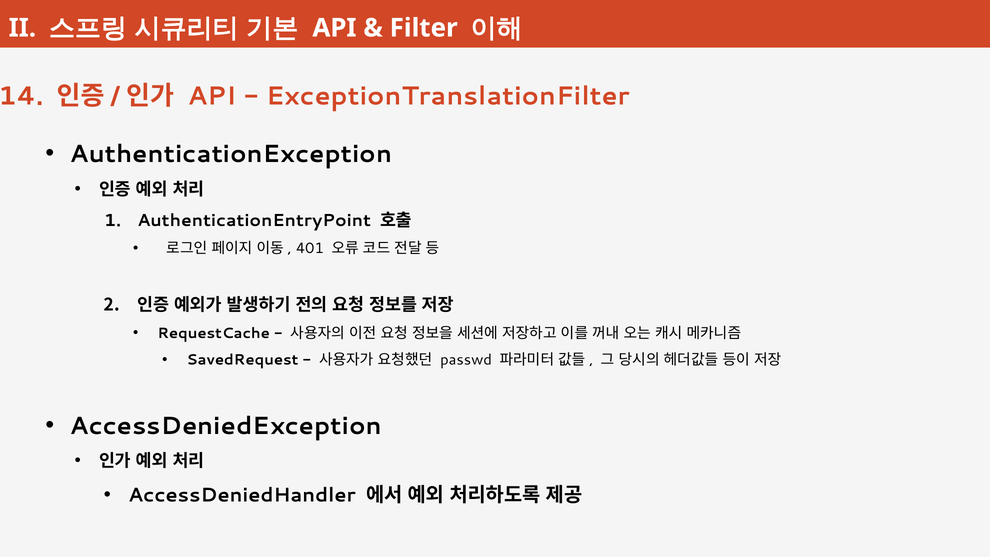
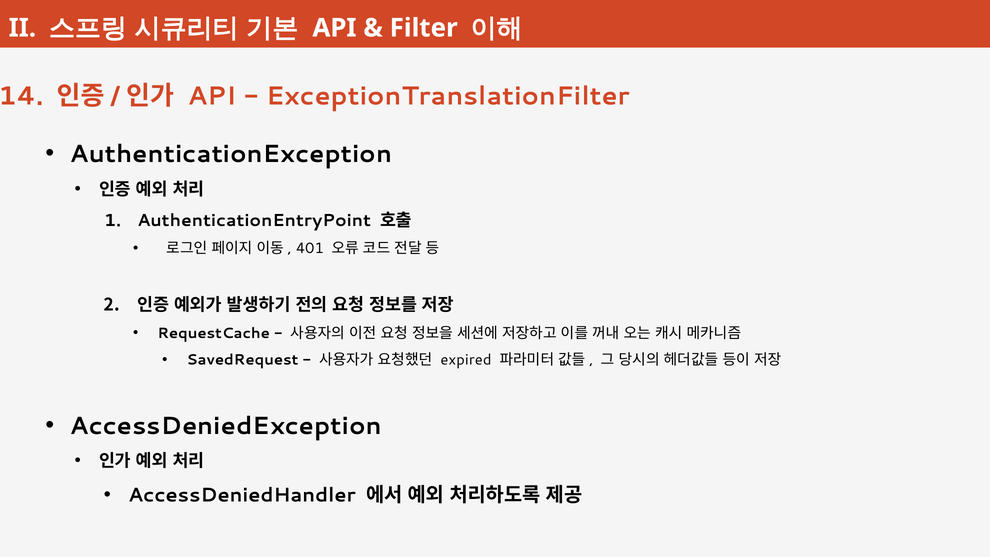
passwd: passwd -> expired
